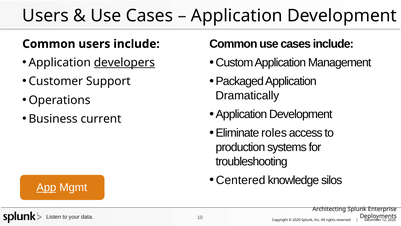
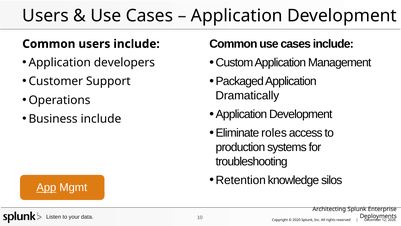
developers underline: present -> none
Business current: current -> include
Centered: Centered -> Retention
